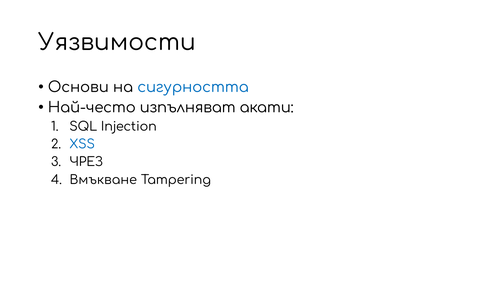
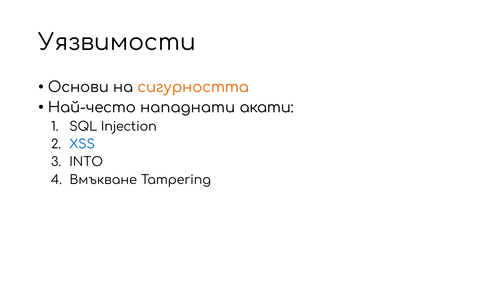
сигурността colour: blue -> orange
изпълняват: изпълняват -> нападнати
ЧРЕЗ: ЧРЕЗ -> INTO
